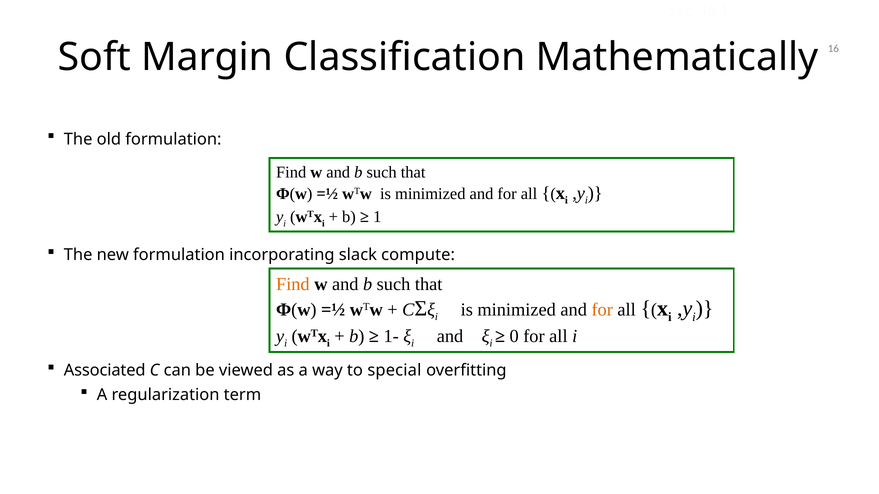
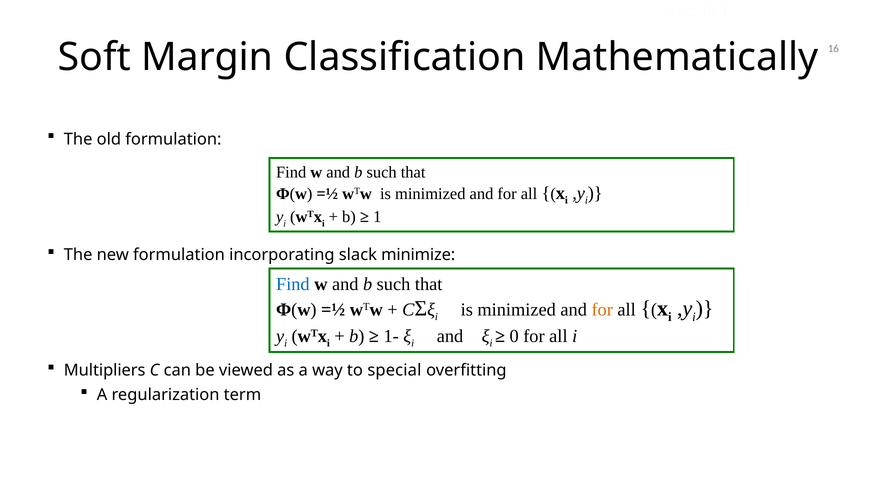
compute: compute -> minimize
Find at (293, 284) colour: orange -> blue
Associated: Associated -> Multipliers
